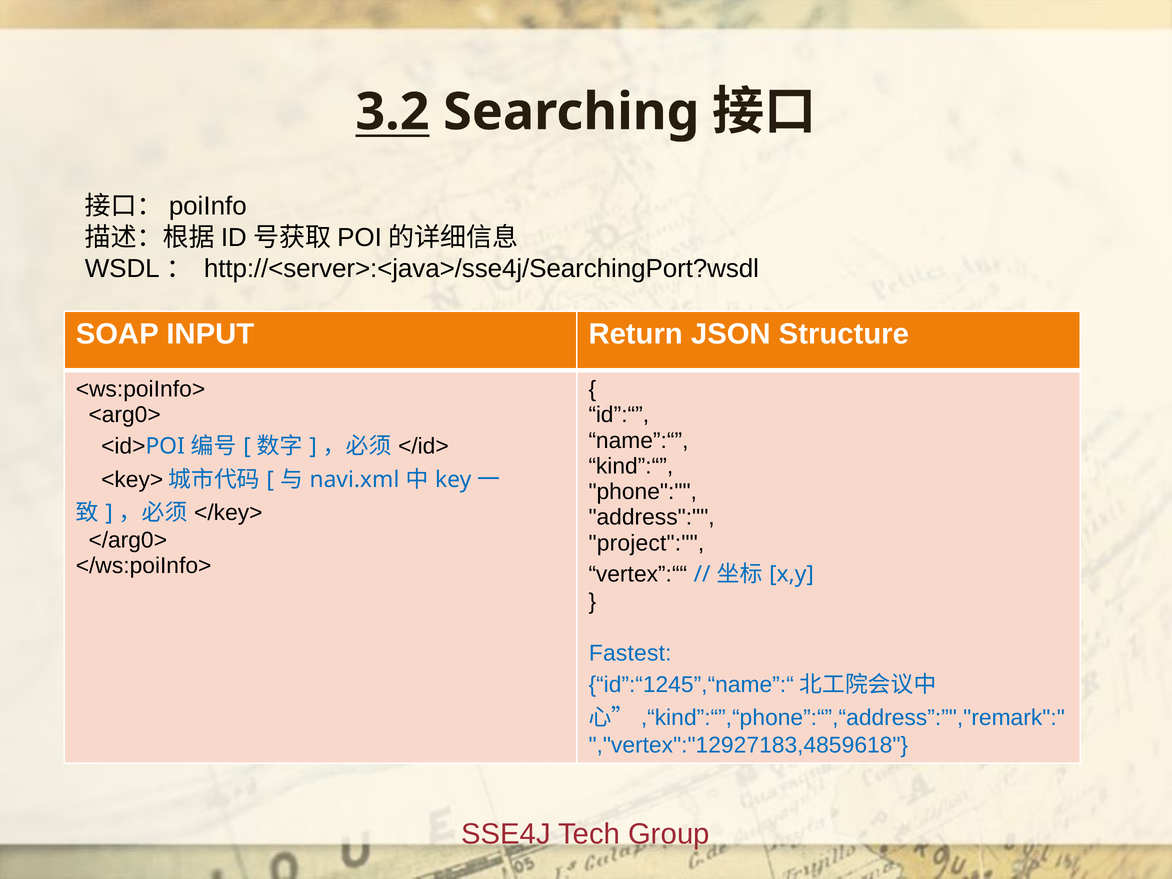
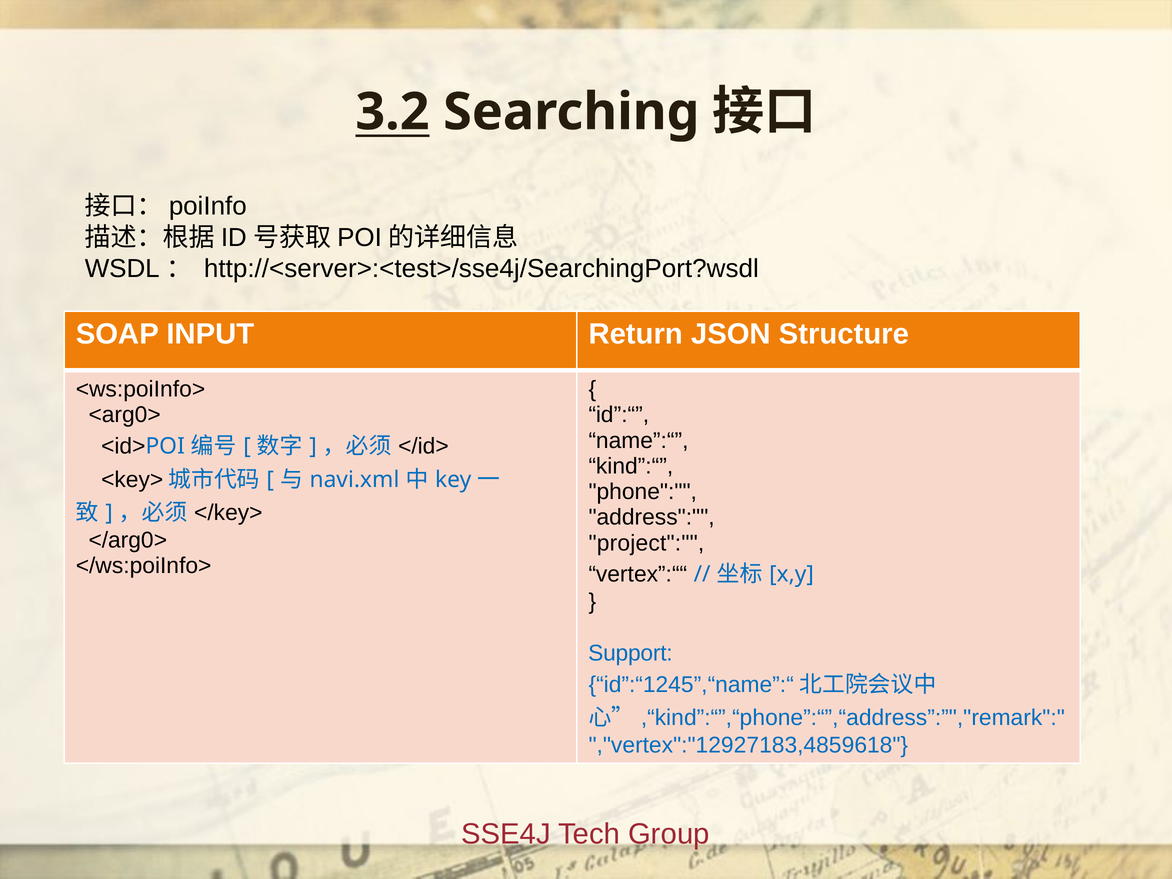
http://<server>:<java>/sse4j/SearchingPort?wsdl: http://<server>:<java>/sse4j/SearchingPort?wsdl -> http://<server>:<test>/sse4j/SearchingPort?wsdl
Fastest: Fastest -> Support
